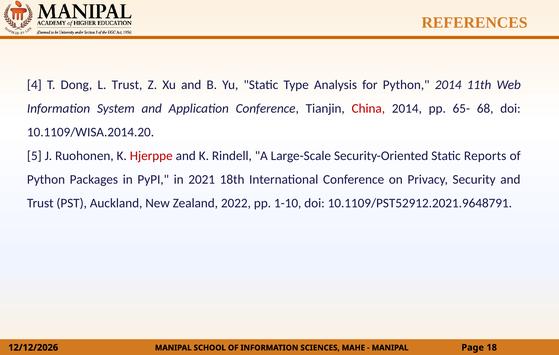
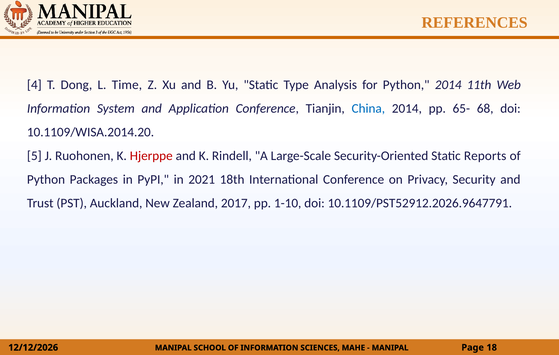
L Trust: Trust -> Time
China colour: red -> blue
2022: 2022 -> 2017
10.1109/PST52912.2021.9648791: 10.1109/PST52912.2021.9648791 -> 10.1109/PST52912.2026.9647791
